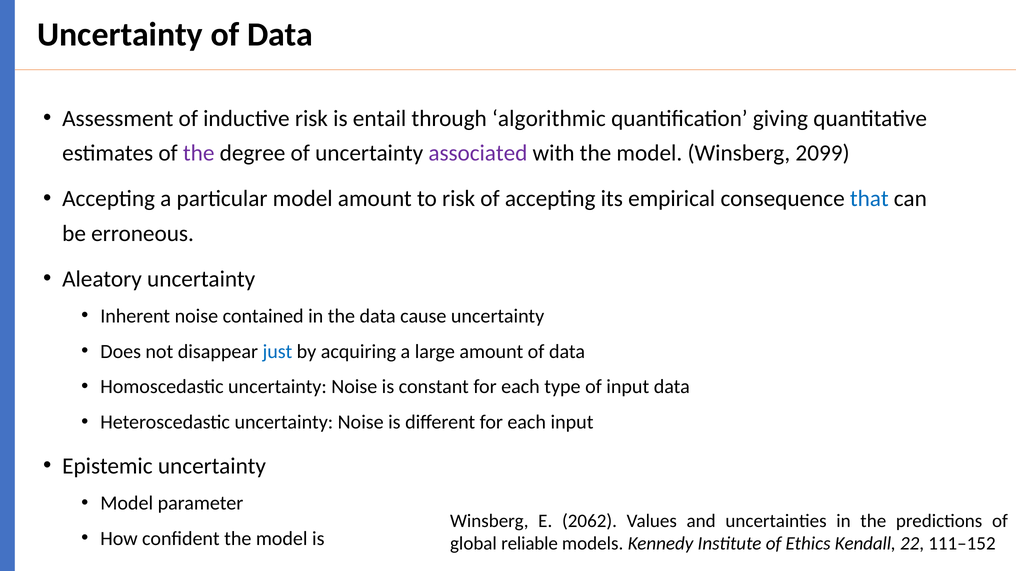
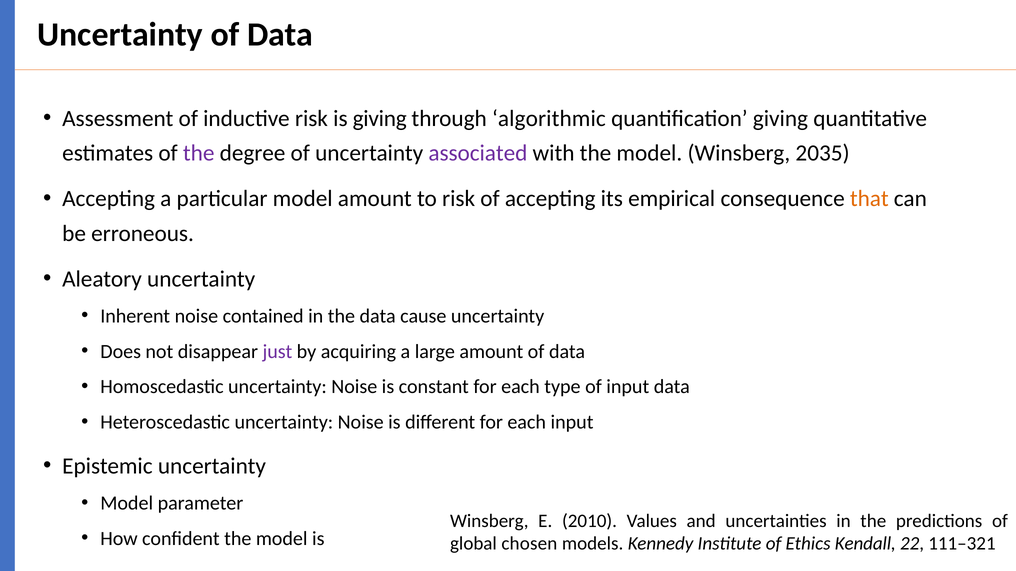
is entail: entail -> giving
2099: 2099 -> 2035
that colour: blue -> orange
just colour: blue -> purple
2062: 2062 -> 2010
reliable: reliable -> chosen
111–152: 111–152 -> 111–321
